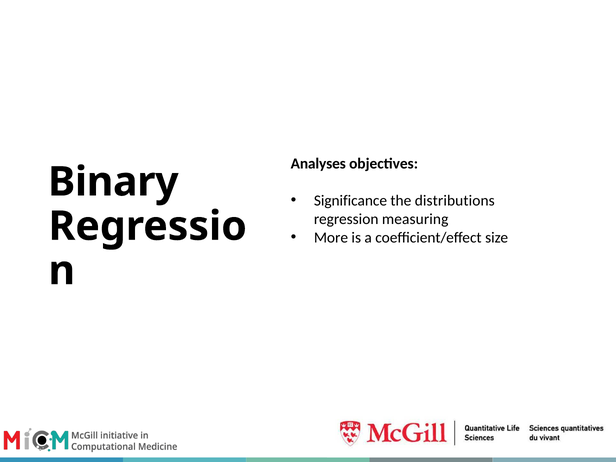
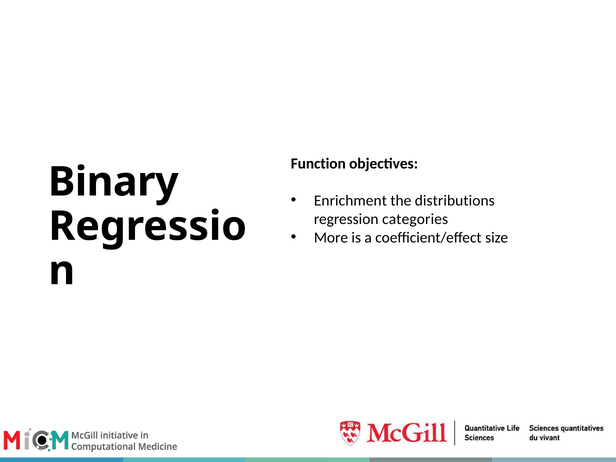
Analyses: Analyses -> Function
Significance: Significance -> Enrichment
measuring: measuring -> categories
